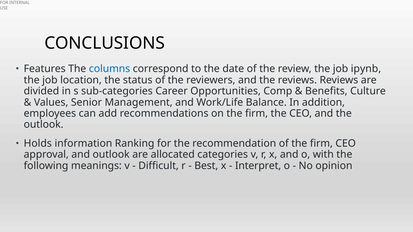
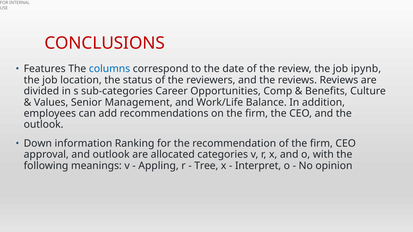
CONCLUSIONS colour: black -> red
Holds: Holds -> Down
Difficult: Difficult -> Appling
Best: Best -> Tree
